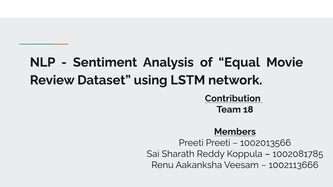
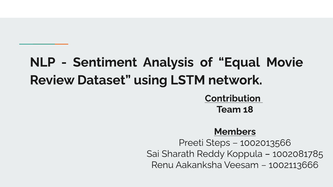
Preeti Preeti: Preeti -> Steps
